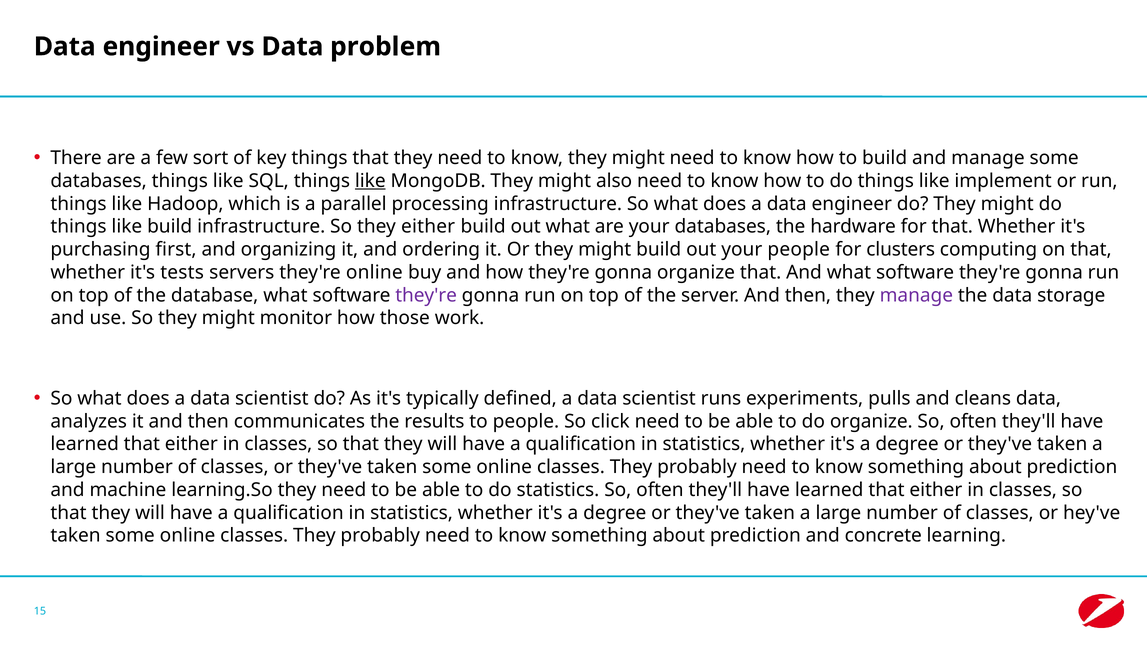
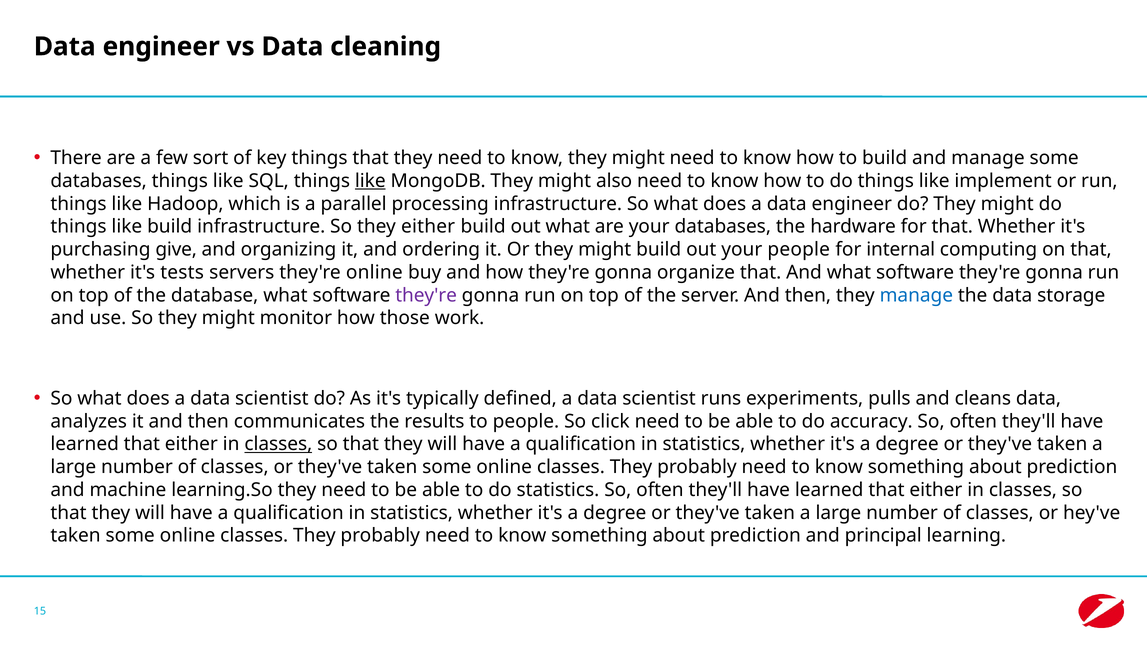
problem: problem -> cleaning
first: first -> give
clusters: clusters -> internal
manage at (916, 295) colour: purple -> blue
do organize: organize -> accuracy
classes at (278, 444) underline: none -> present
concrete: concrete -> principal
